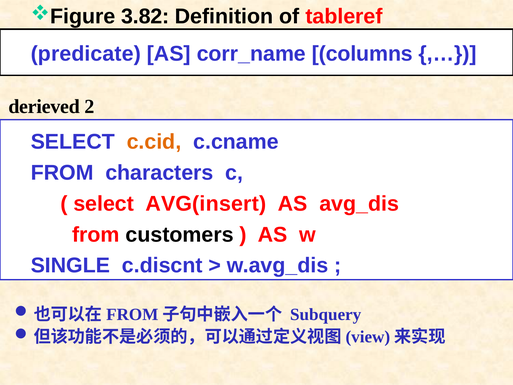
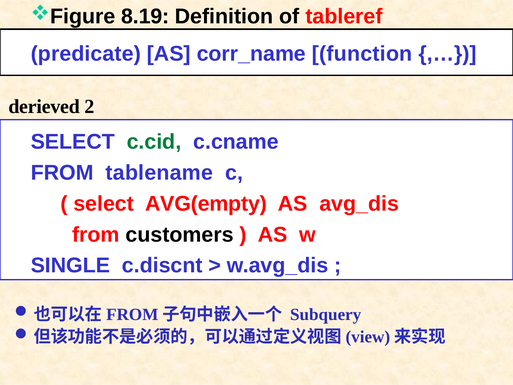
3.82: 3.82 -> 8.19
columns: columns -> function
c.cid colour: orange -> green
characters: characters -> tablename
AVG(insert: AVG(insert -> AVG(empty
